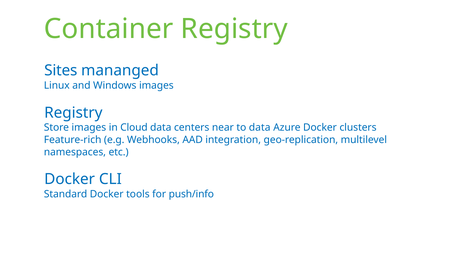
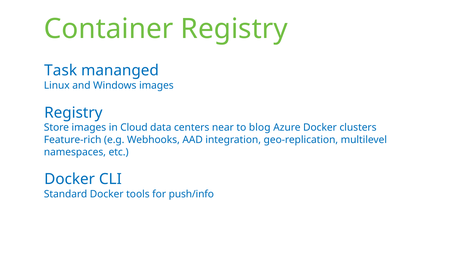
Sites: Sites -> Task
to data: data -> blog
